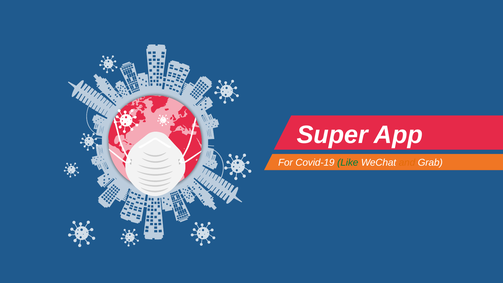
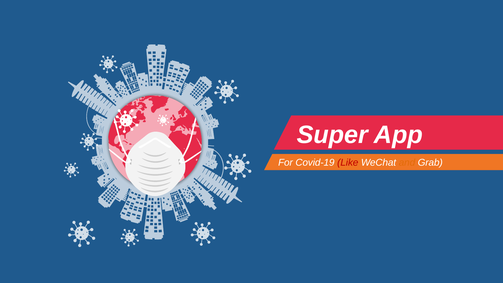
Like colour: green -> red
